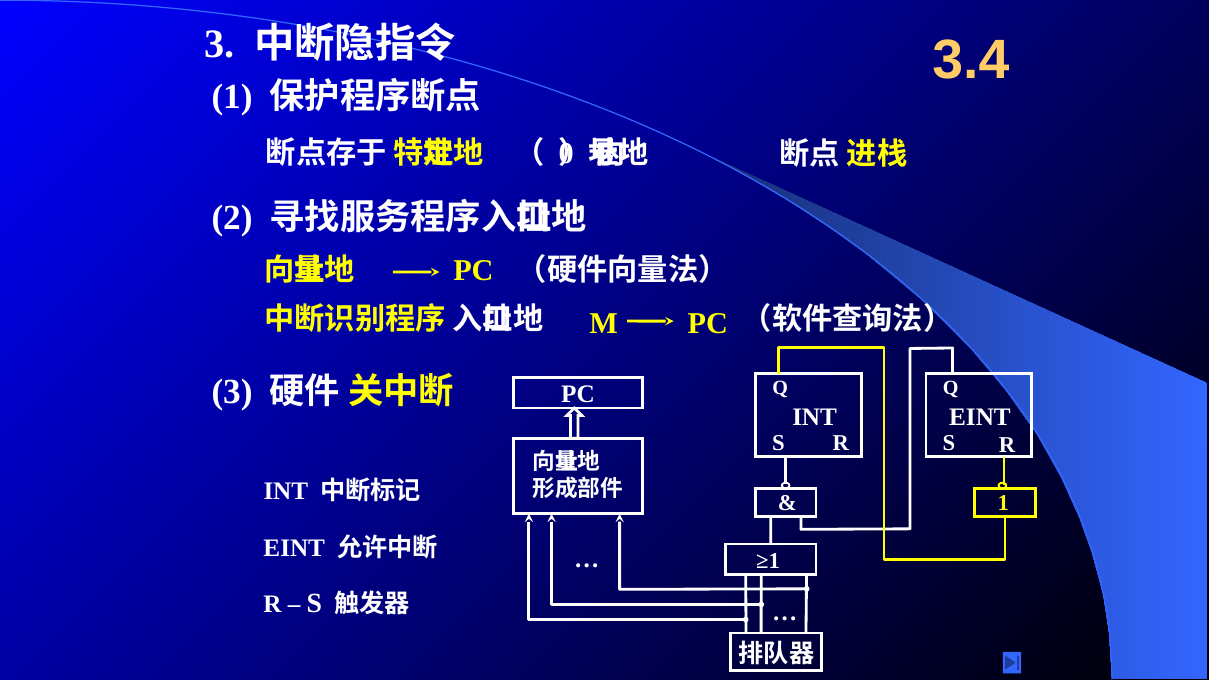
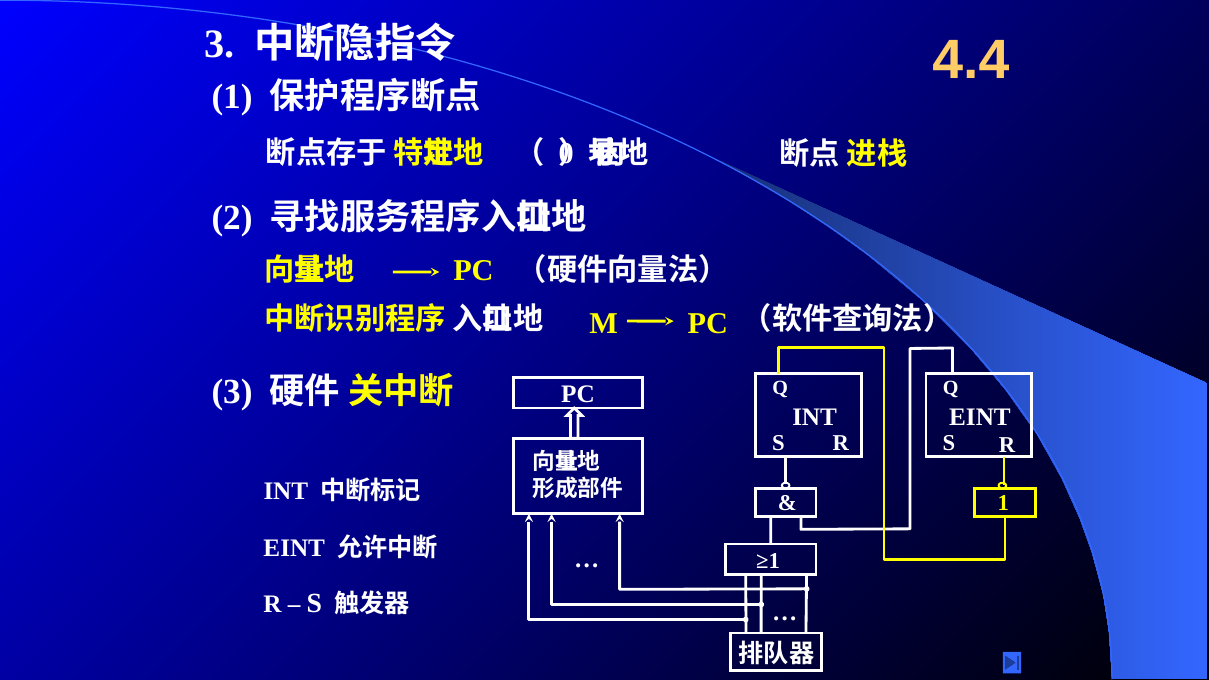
3.4: 3.4 -> 4.4
